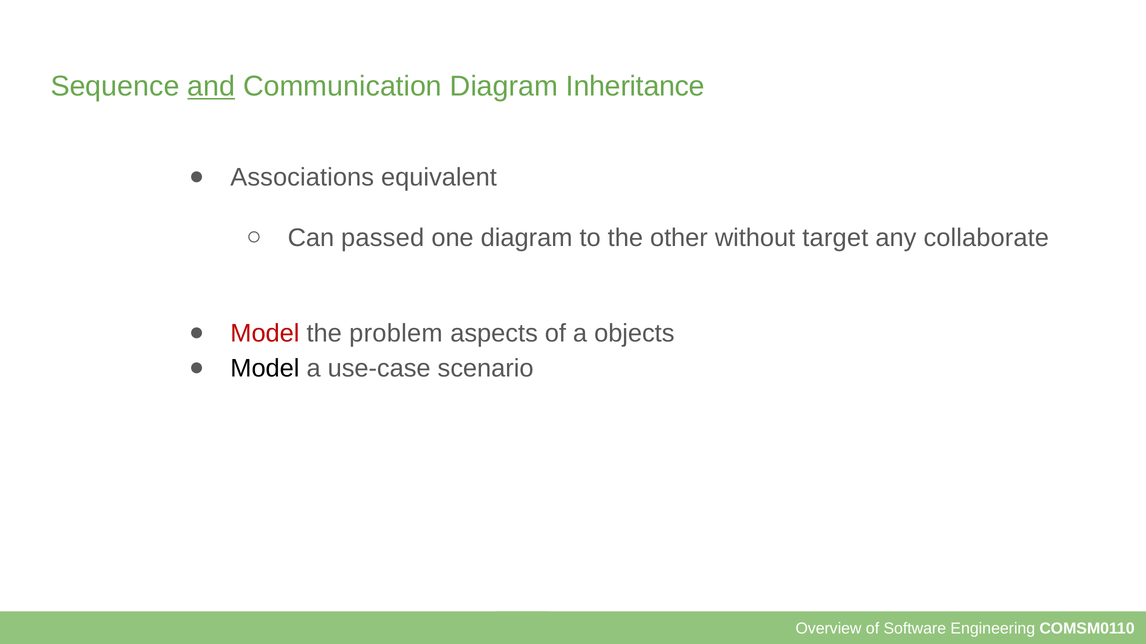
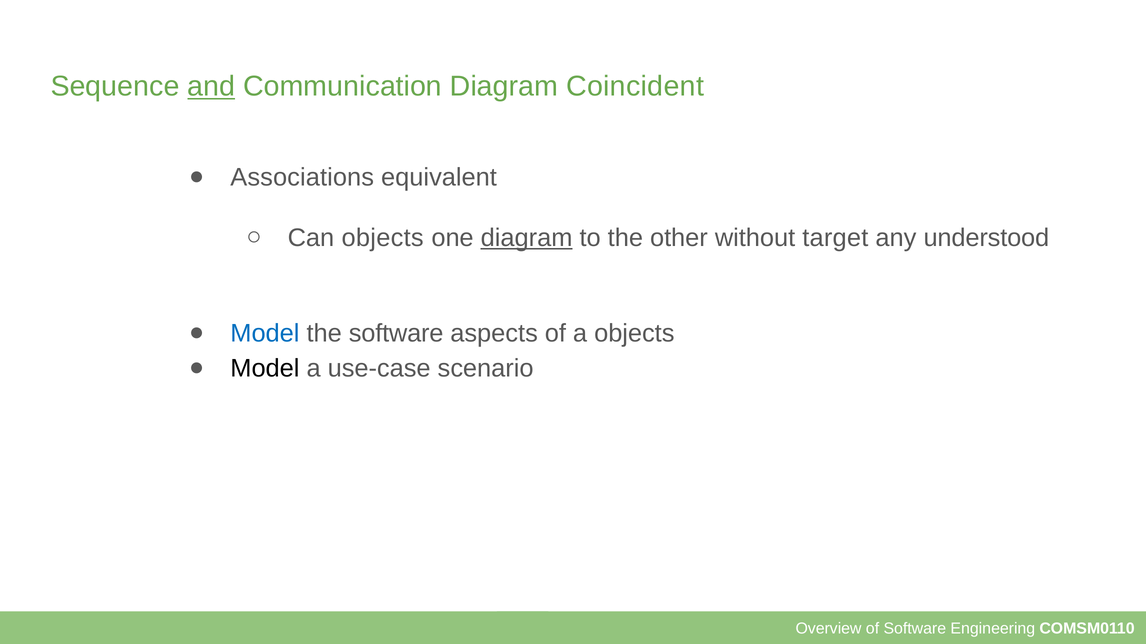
Inheritance: Inheritance -> Coincident
Can passed: passed -> objects
diagram at (527, 238) underline: none -> present
collaborate: collaborate -> understood
Model at (265, 334) colour: red -> blue
the problem: problem -> software
